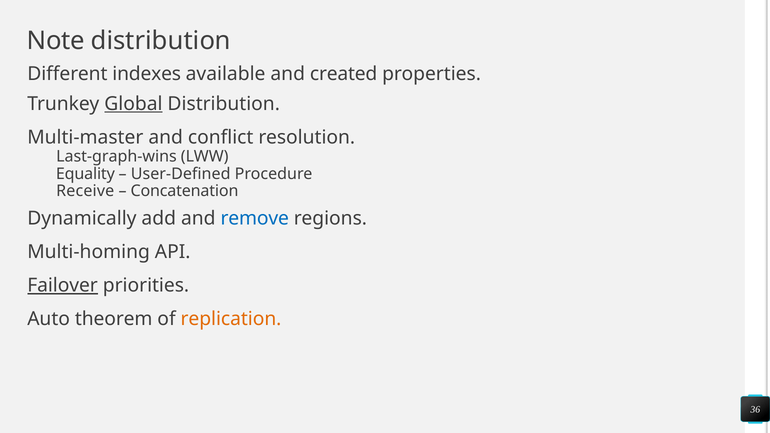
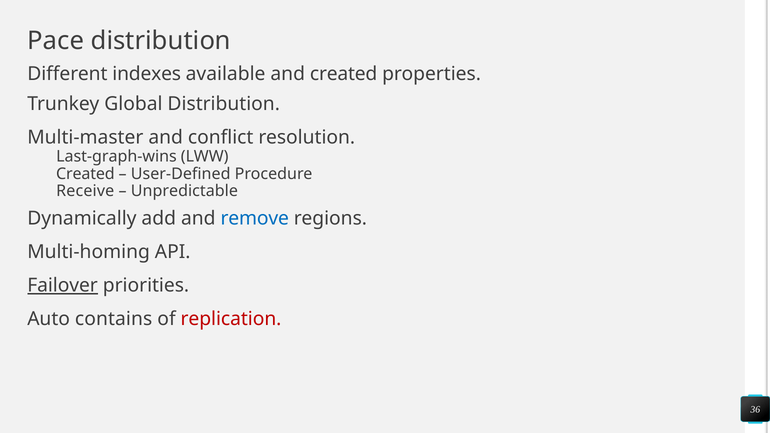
Note: Note -> Pace
Global underline: present -> none
Equality at (85, 174): Equality -> Created
Concatenation: Concatenation -> Unpredictable
theorem: theorem -> contains
replication colour: orange -> red
